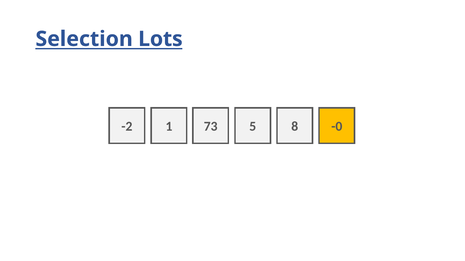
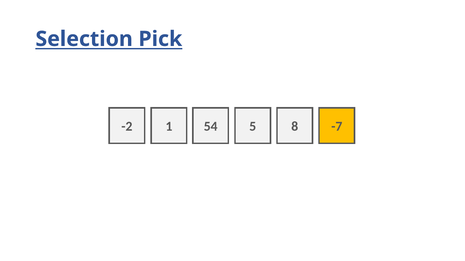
Lots: Lots -> Pick
73: 73 -> 54
-0: -0 -> -7
